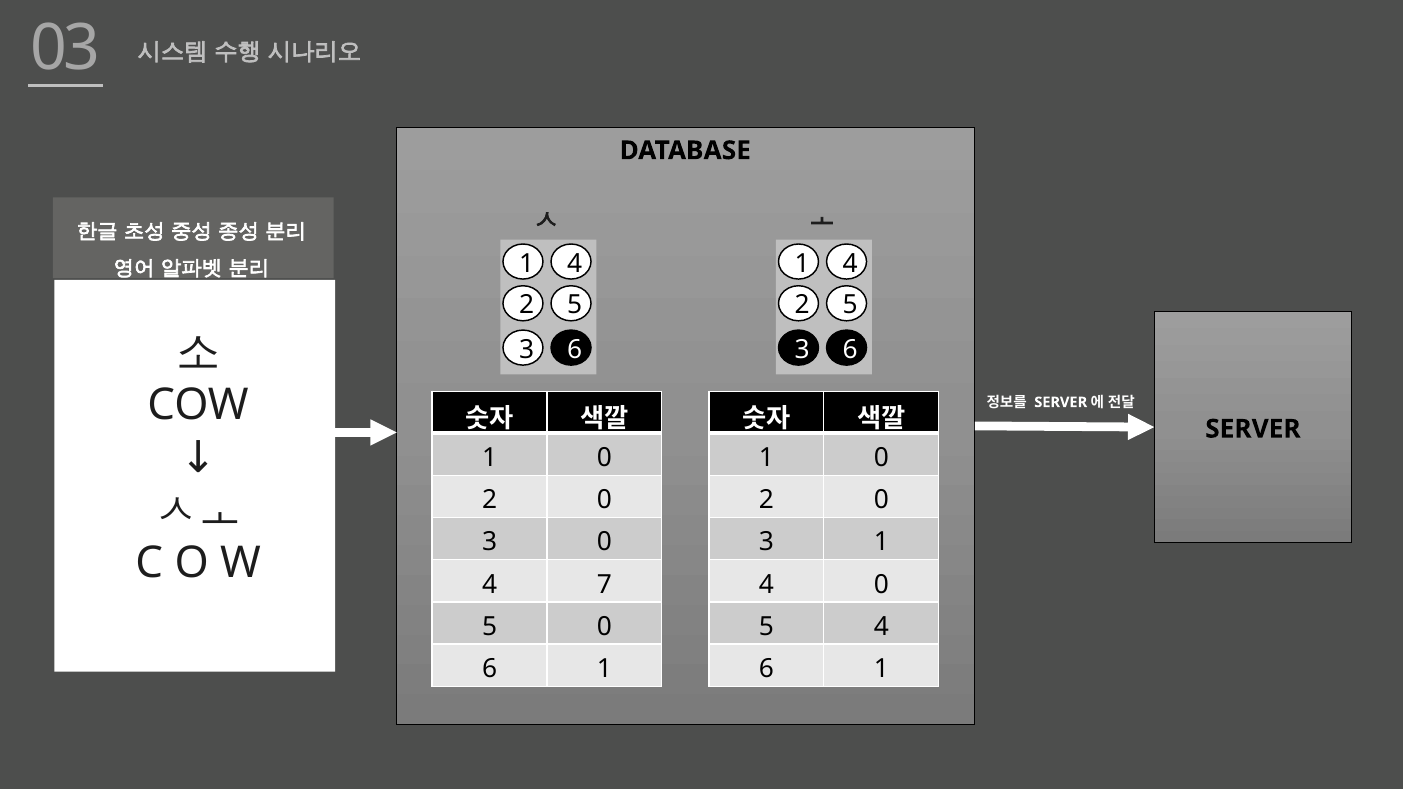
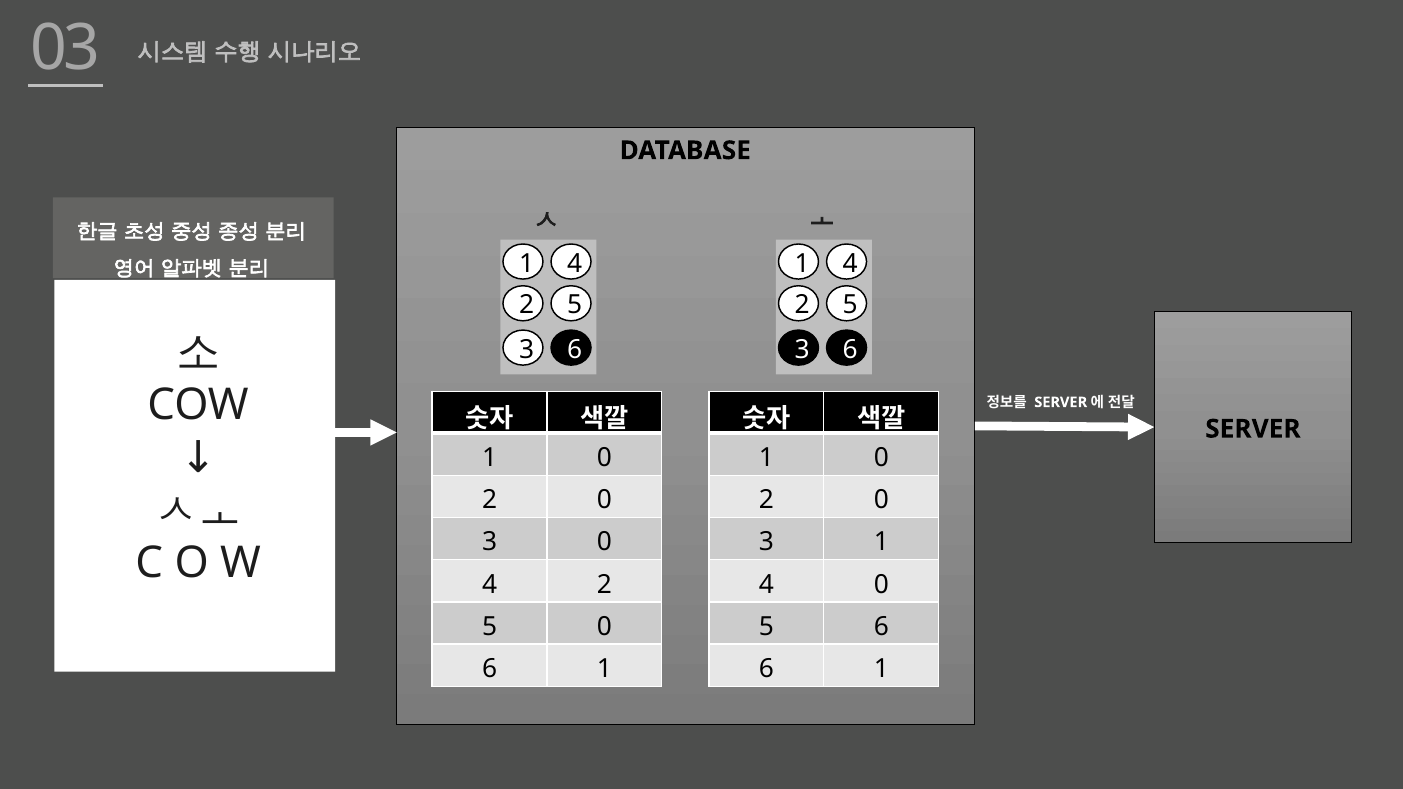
7 at (604, 585): 7 -> 2
5 4: 4 -> 6
